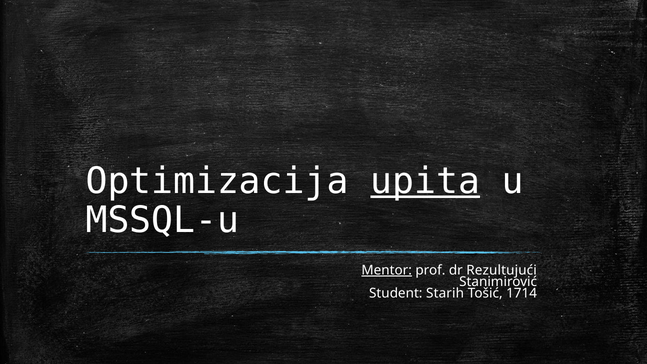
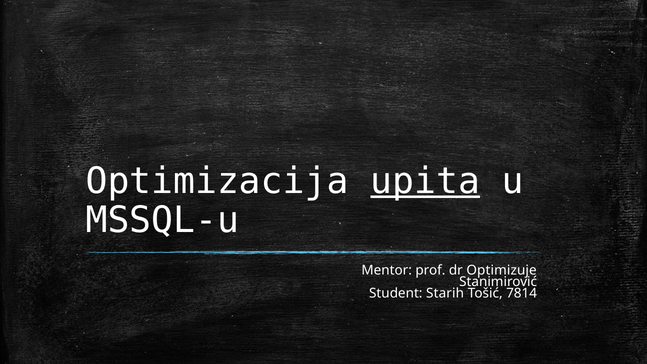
Mentor underline: present -> none
Rezultujući: Rezultujući -> Optimizuje
1714: 1714 -> 7814
